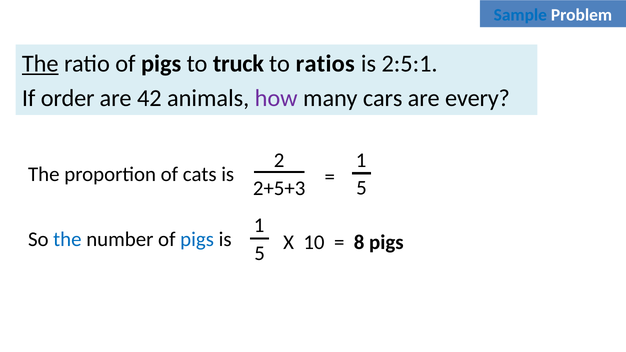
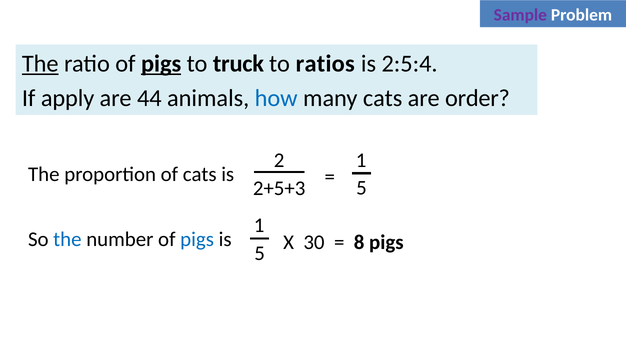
Sample colour: blue -> purple
pigs at (161, 64) underline: none -> present
2:5:1: 2:5:1 -> 2:5:4
order: order -> apply
42: 42 -> 44
how colour: purple -> blue
many cars: cars -> cats
every: every -> order
10: 10 -> 30
